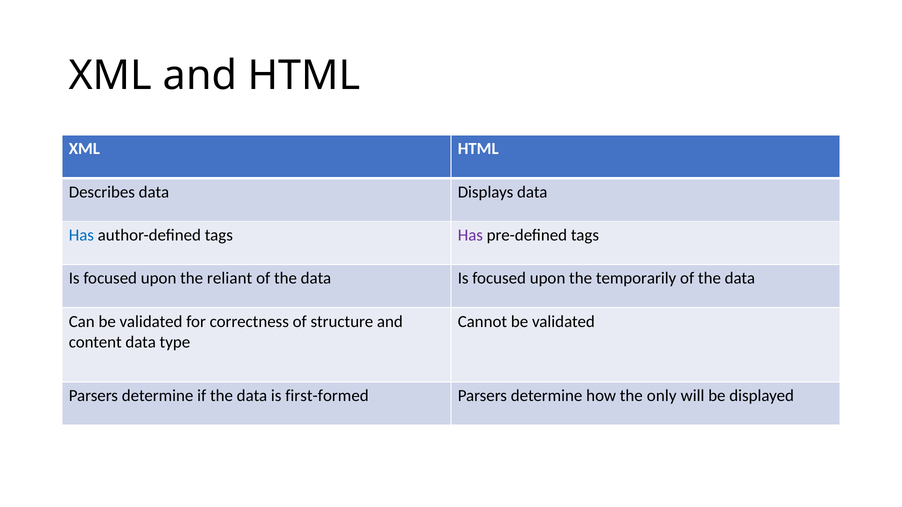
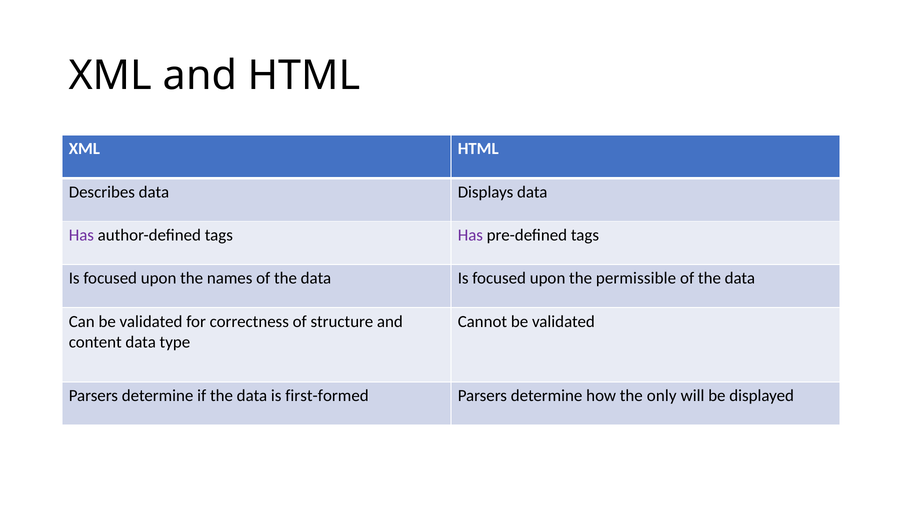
Has at (81, 235) colour: blue -> purple
reliant: reliant -> names
temporarily: temporarily -> permissible
